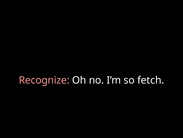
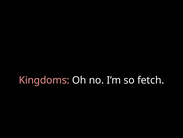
Recognize: Recognize -> Kingdoms
